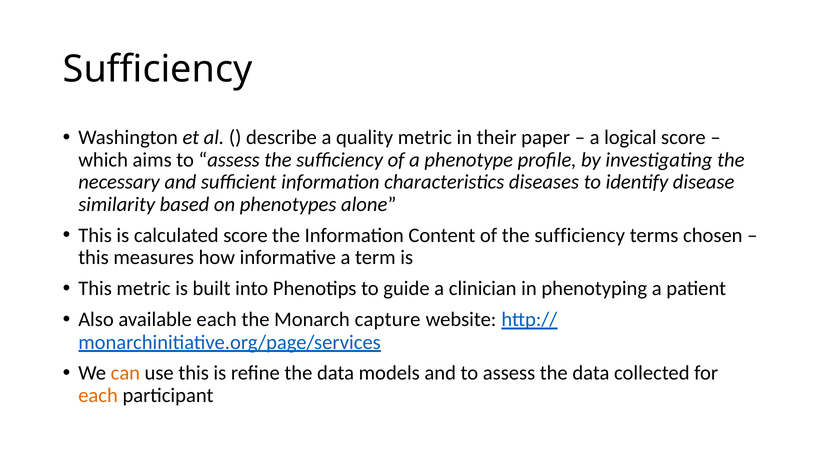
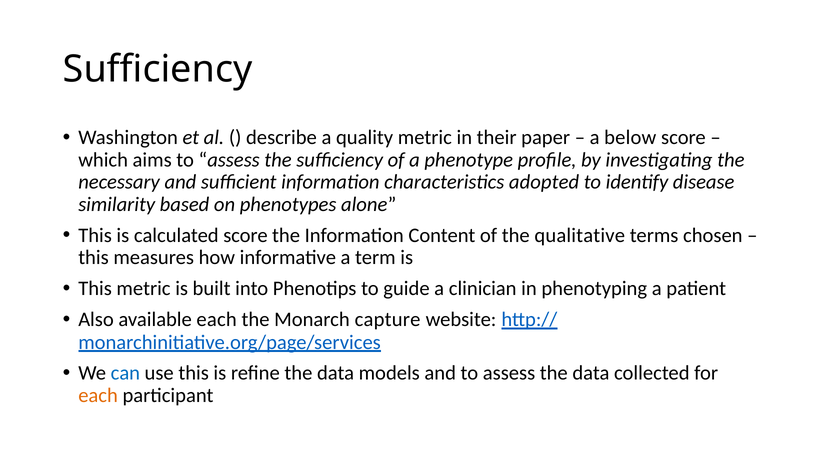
logical: logical -> below
diseases: diseases -> adopted
of the sufficiency: sufficiency -> qualitative
can colour: orange -> blue
